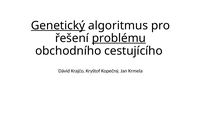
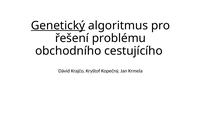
problému underline: present -> none
